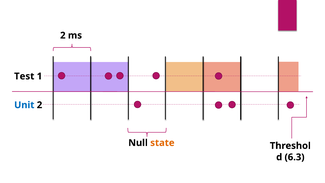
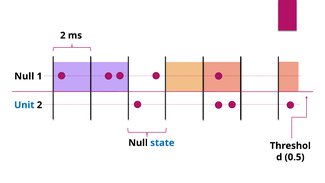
Test at (24, 76): Test -> Null
state colour: orange -> blue
6.3: 6.3 -> 0.5
